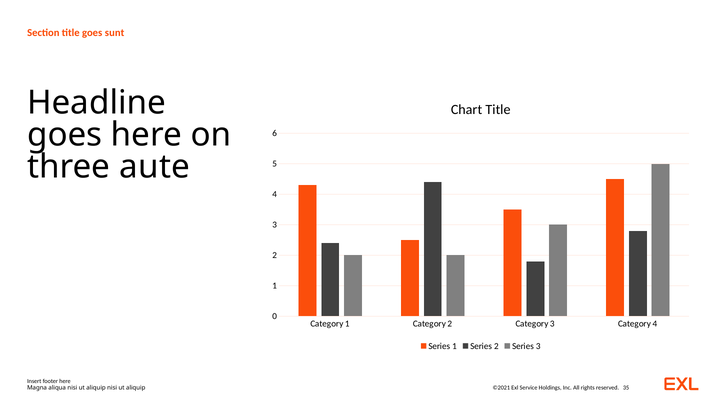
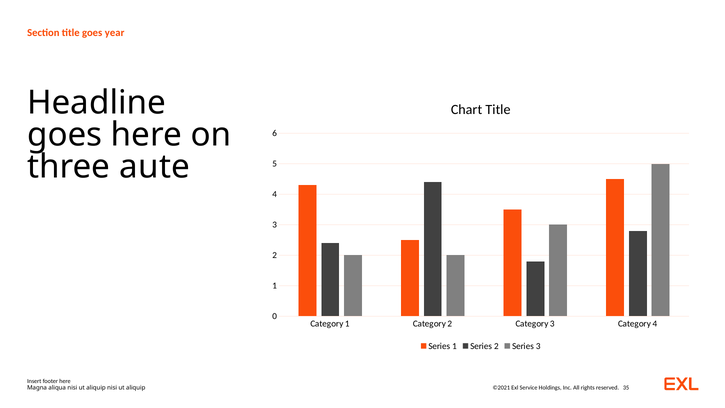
sunt: sunt -> year
